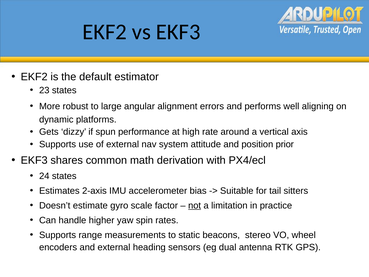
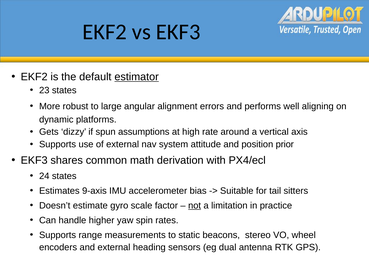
estimator underline: none -> present
performance: performance -> assumptions
2-axis: 2-axis -> 9-axis
